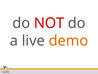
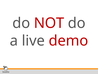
demo colour: orange -> red
